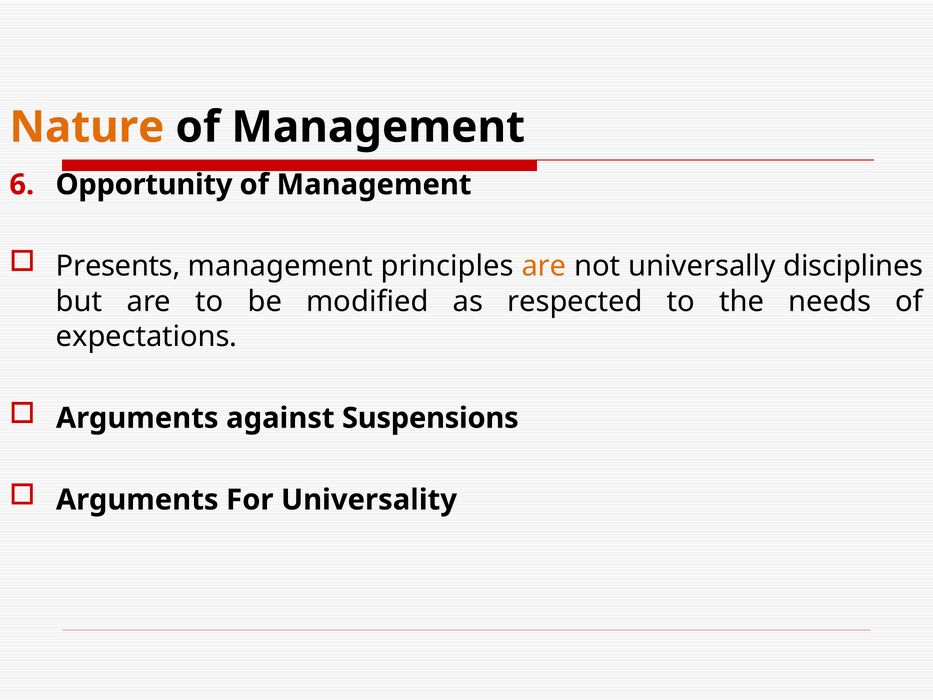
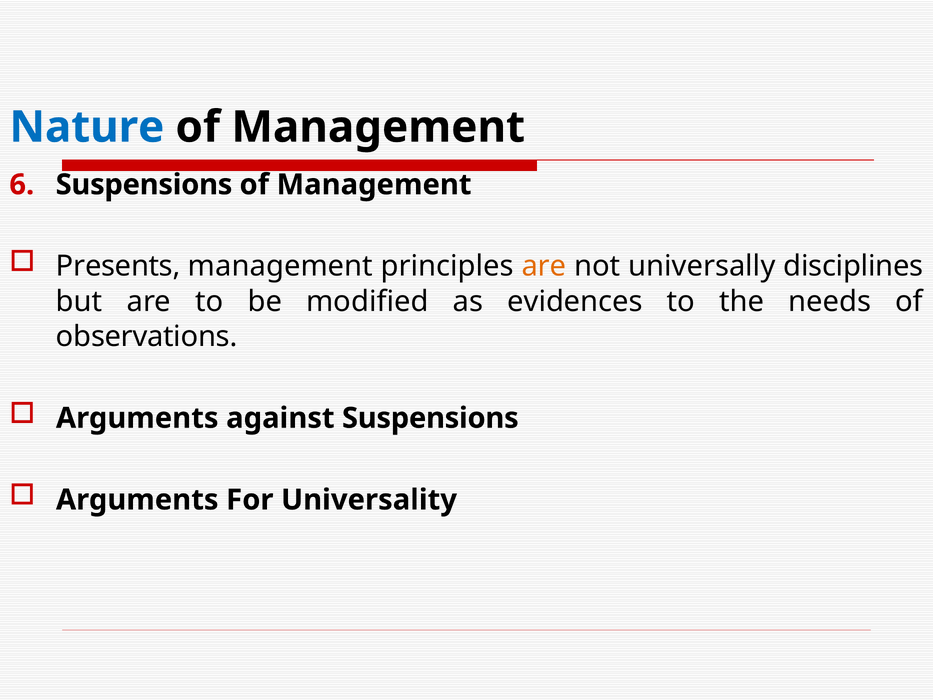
Nature colour: orange -> blue
Opportunity at (144, 185): Opportunity -> Suspensions
respected: respected -> evidences
expectations: expectations -> observations
